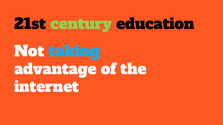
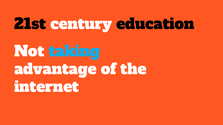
century colour: light green -> white
